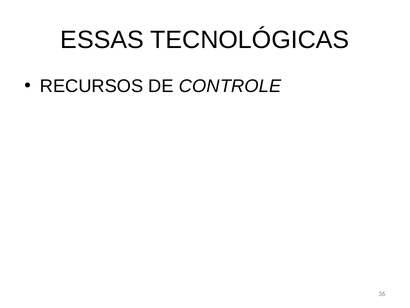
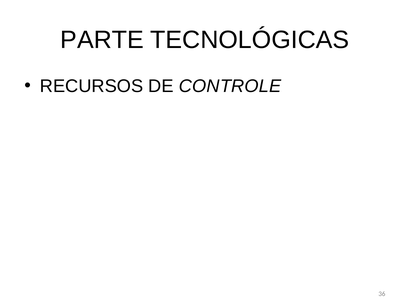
ESSAS: ESSAS -> PARTE
